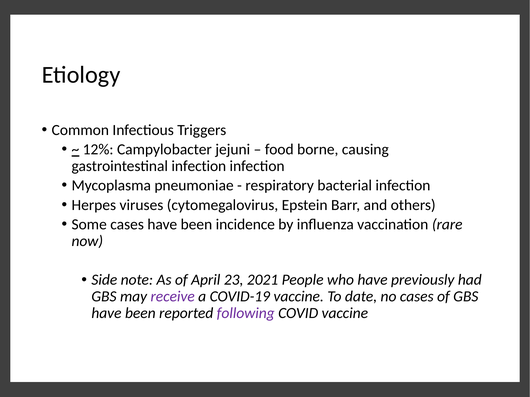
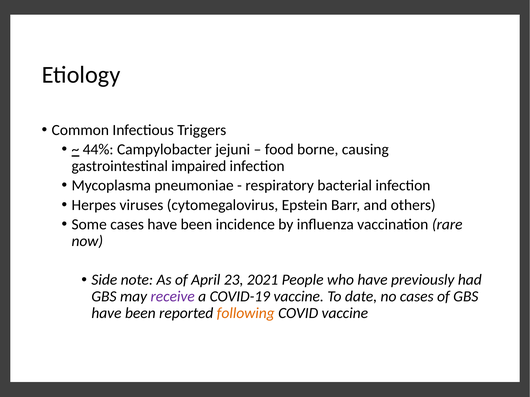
12%: 12% -> 44%
gastrointestinal infection: infection -> impaired
following colour: purple -> orange
